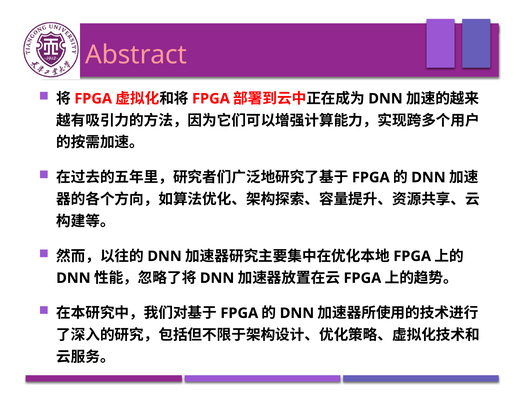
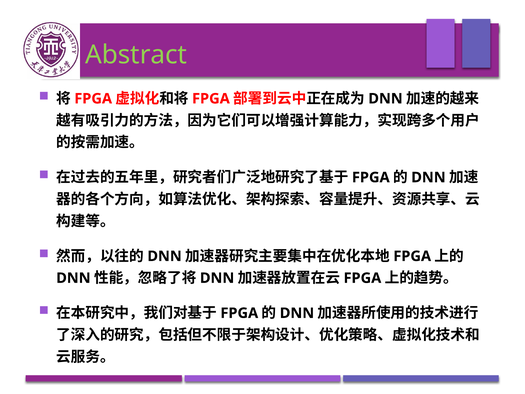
Abstract colour: pink -> light green
